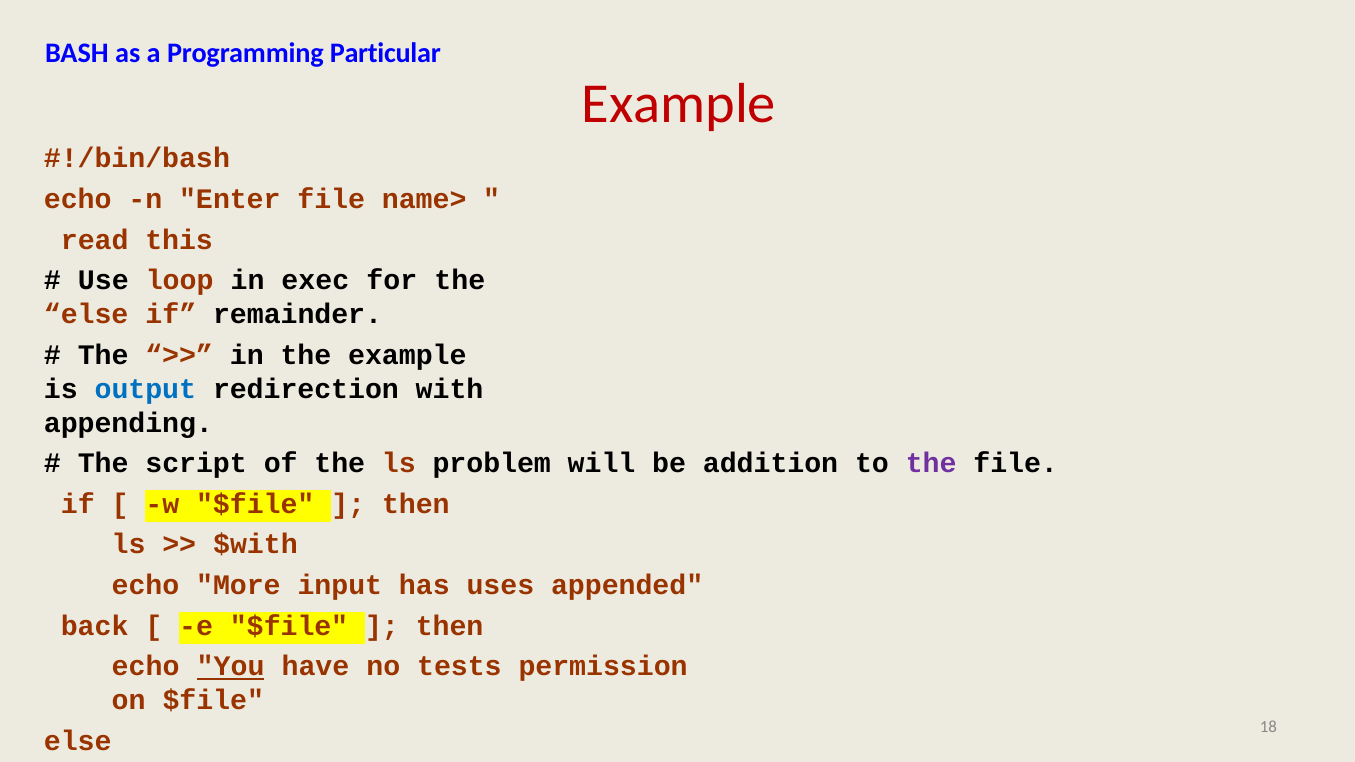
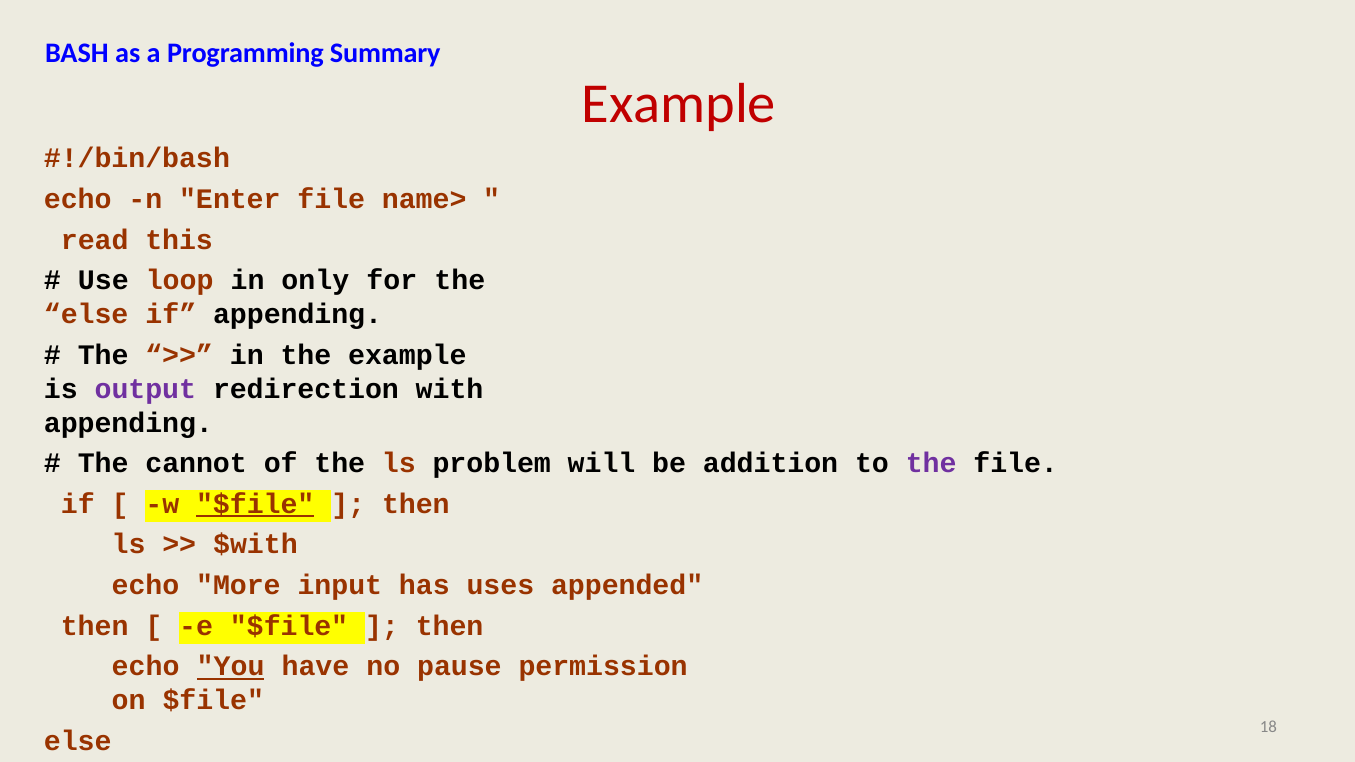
Particular: Particular -> Summary
exec: exec -> only
if remainder: remainder -> appending
output colour: blue -> purple
script: script -> cannot
$file at (255, 504) underline: none -> present
back at (95, 626): back -> then
tests: tests -> pause
